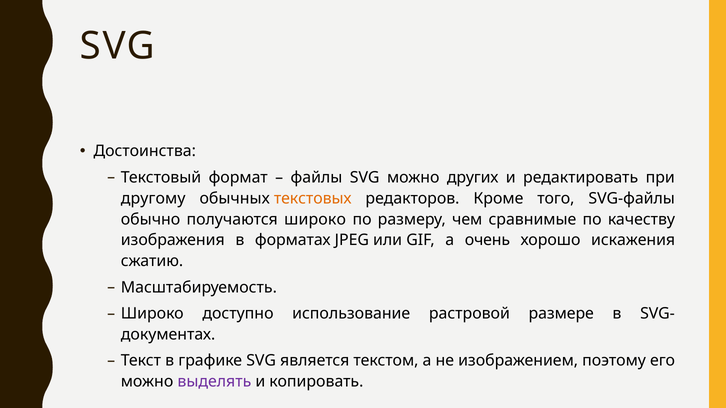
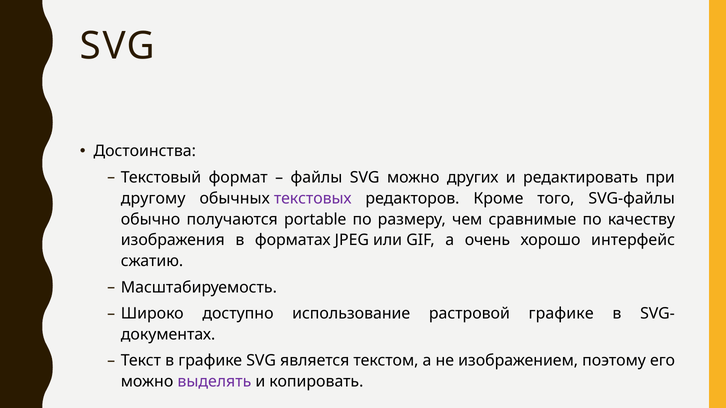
текстовых colour: orange -> purple
получаются широко: широко -> portable
искажения: искажения -> интерфейс
растровой размере: размере -> графике
